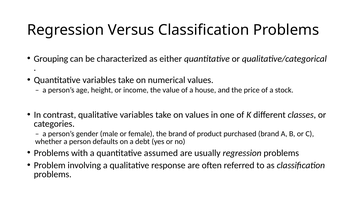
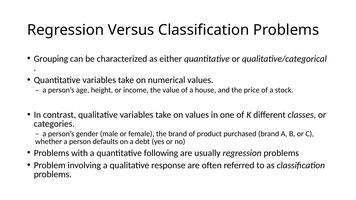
assumed: assumed -> following
